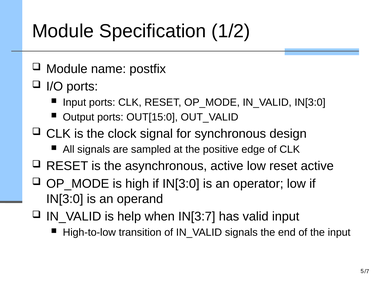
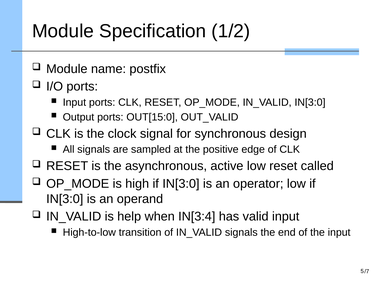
reset active: active -> called
IN[3:7: IN[3:7 -> IN[3:4
